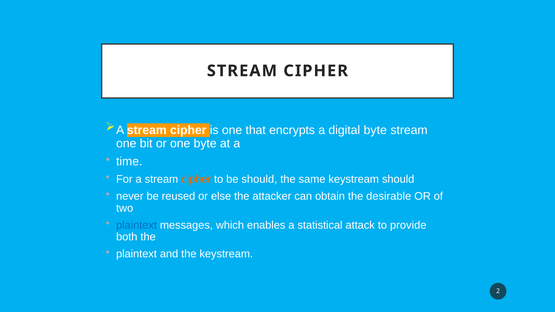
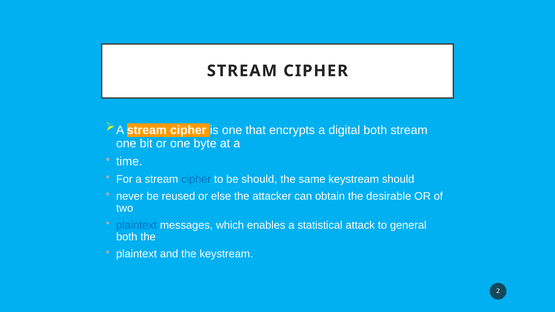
digital byte: byte -> both
cipher at (196, 179) colour: orange -> blue
provide: provide -> general
